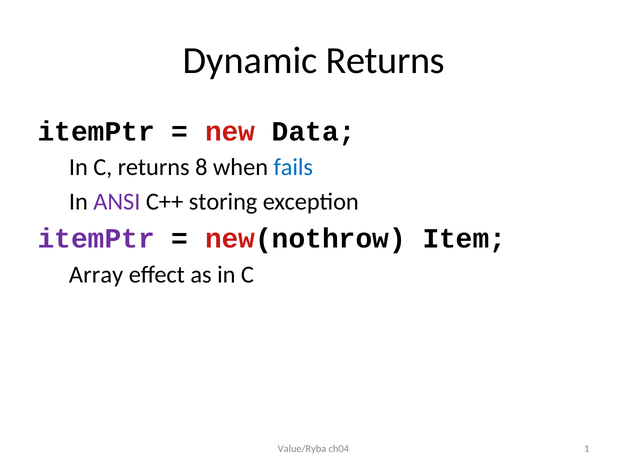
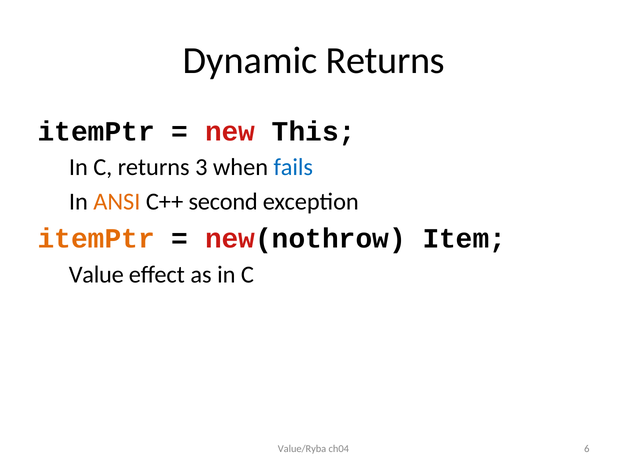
Data: Data -> This
8: 8 -> 3
ANSI colour: purple -> orange
storing: storing -> second
itemPtr at (96, 239) colour: purple -> orange
Array: Array -> Value
1: 1 -> 6
